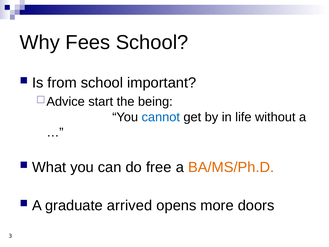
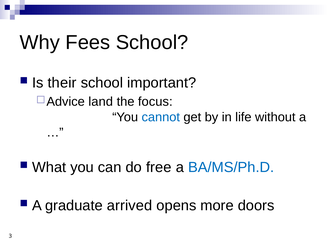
from: from -> their
start: start -> land
being: being -> focus
BA/MS/Ph.D colour: orange -> blue
